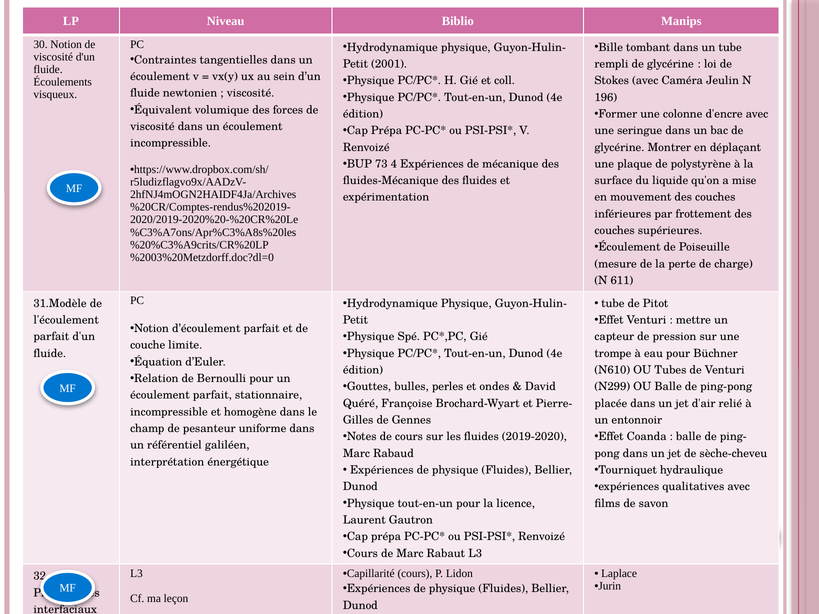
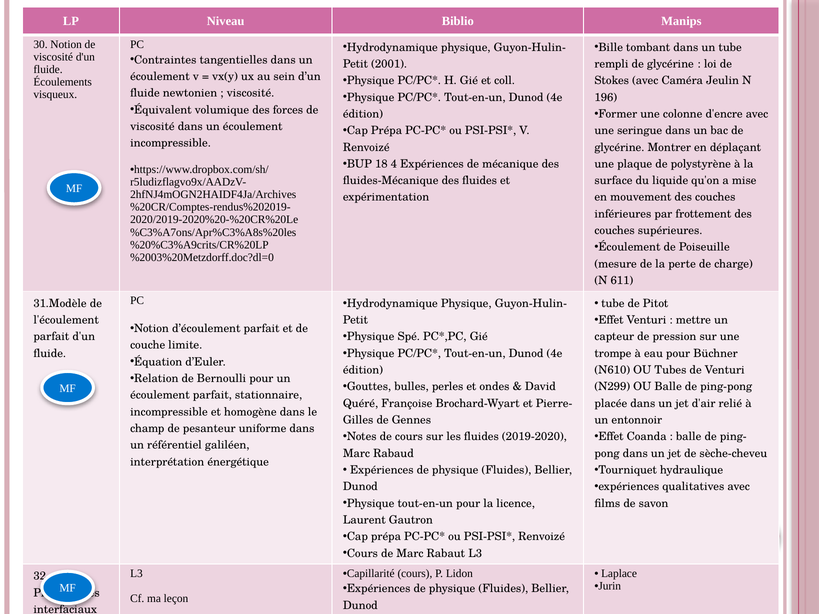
73: 73 -> 18
